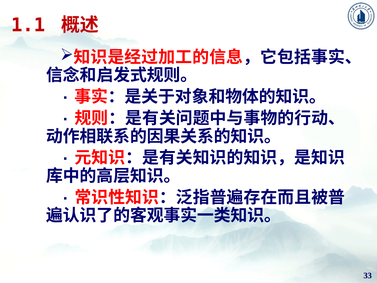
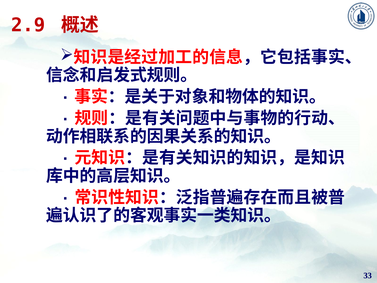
1.1: 1.1 -> 2.9
